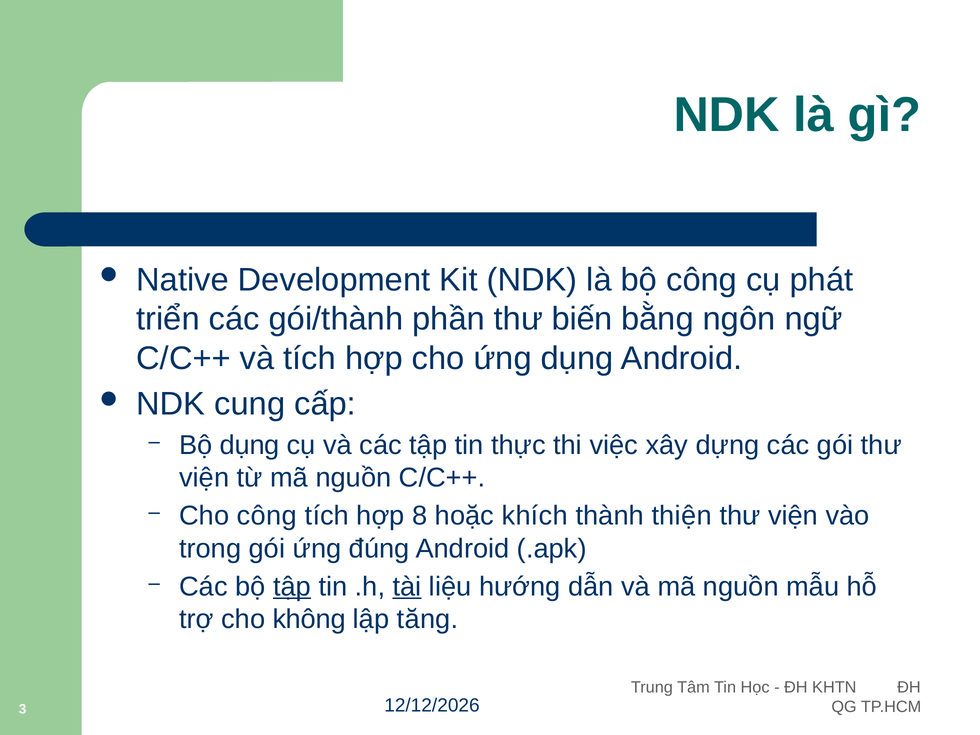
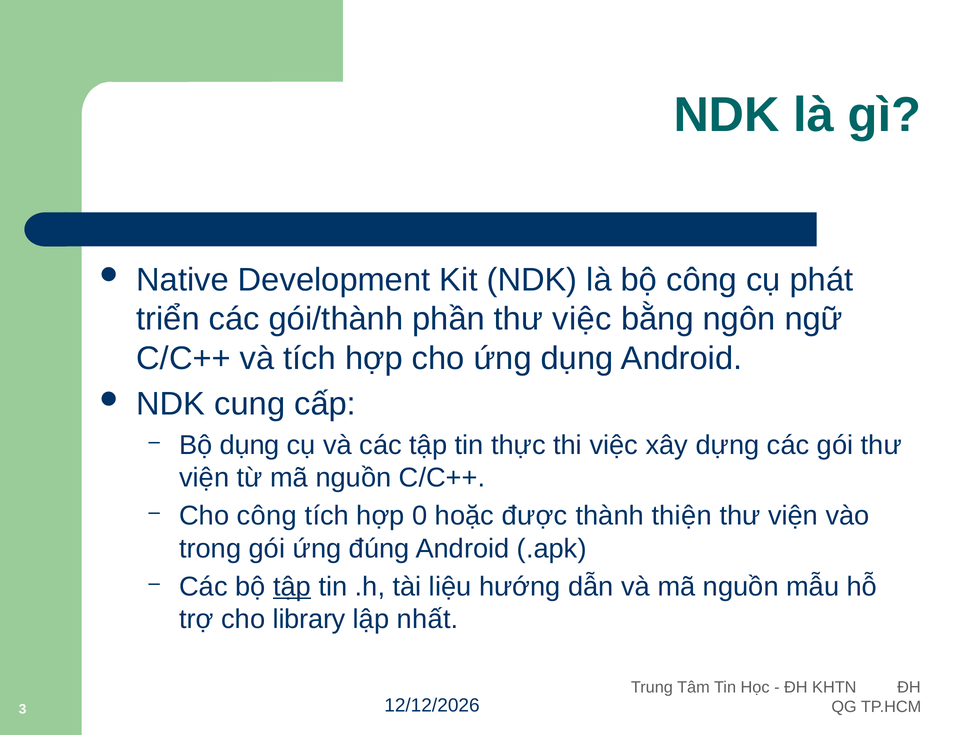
thư biến: biến -> việc
8: 8 -> 0
khích: khích -> được
tài underline: present -> none
không: không -> library
tăng: tăng -> nhất
